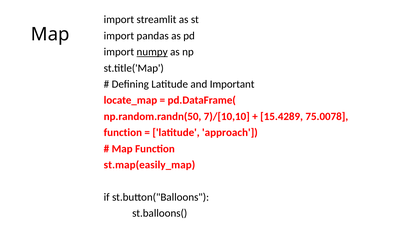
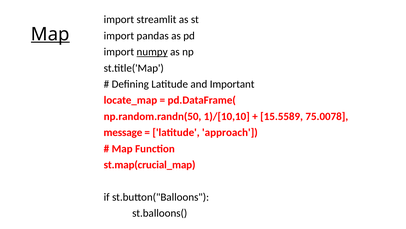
Map at (50, 34) underline: none -> present
7)/[10,10: 7)/[10,10 -> 1)/[10,10
15.4289: 15.4289 -> 15.5589
function at (123, 132): function -> message
st.map(easily_map: st.map(easily_map -> st.map(crucial_map
